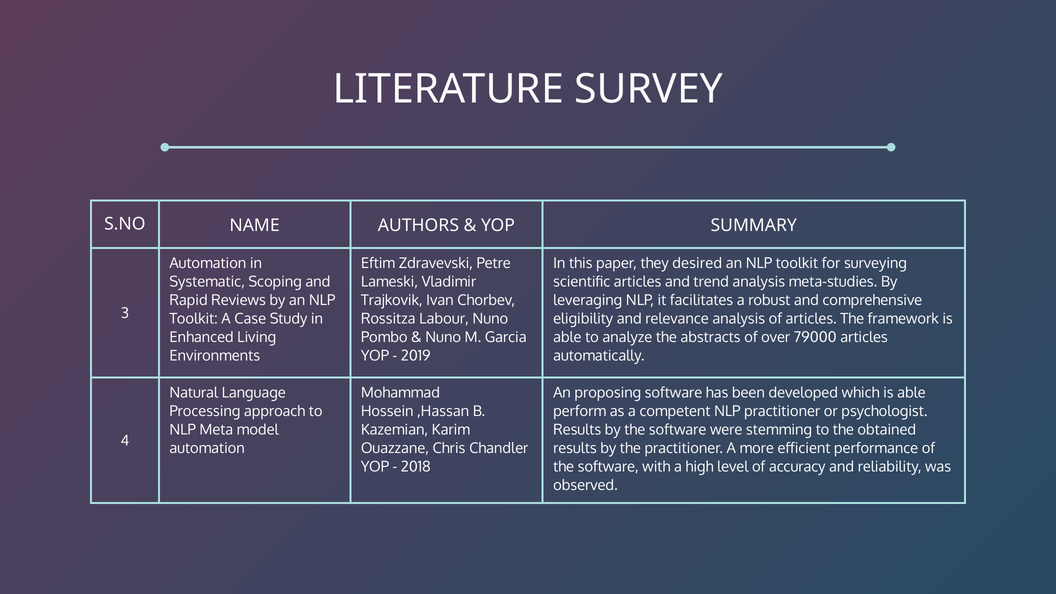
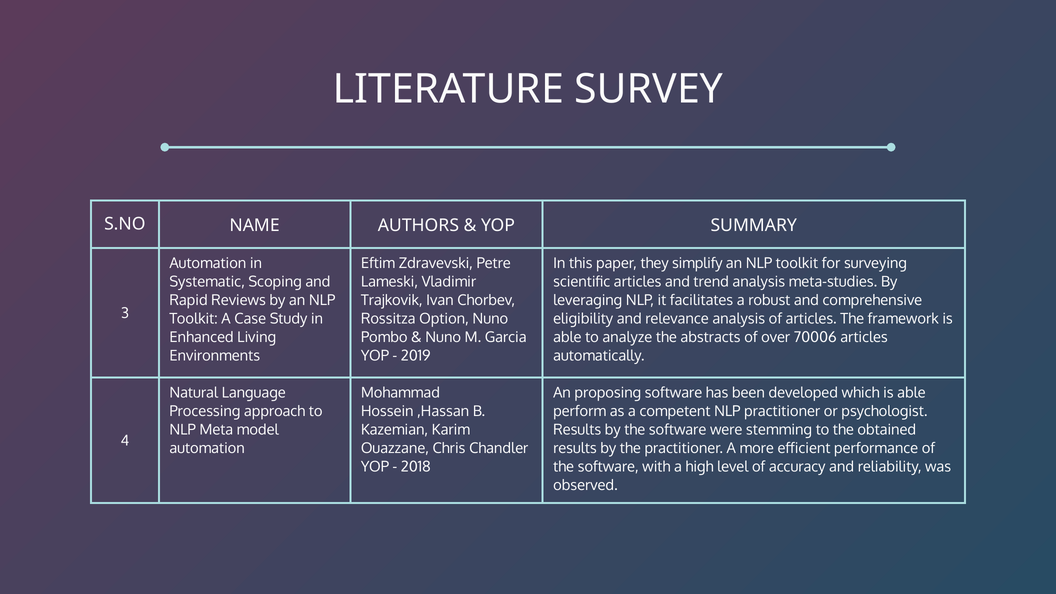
desired: desired -> simplify
Labour: Labour -> Option
79000: 79000 -> 70006
